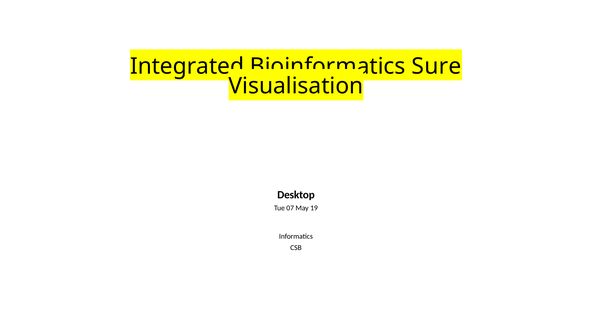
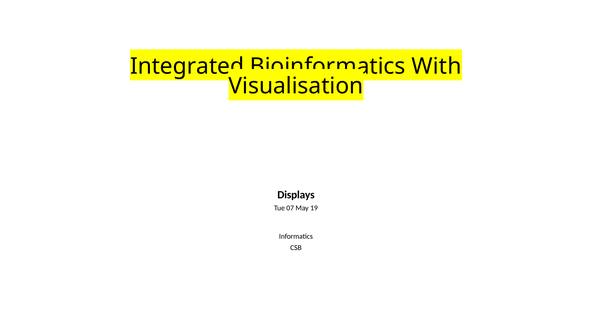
Sure: Sure -> With
Desktop: Desktop -> Displays
